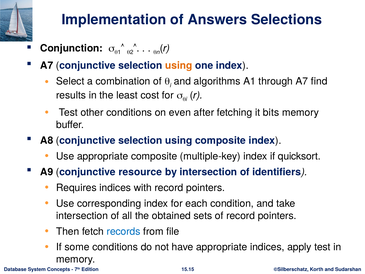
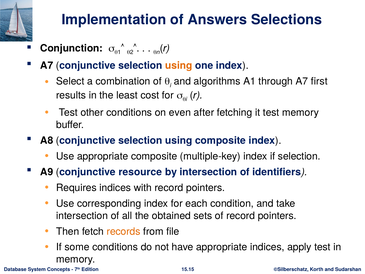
find: find -> first
it bits: bits -> test
if quicksort: quicksort -> selection
records colour: blue -> orange
